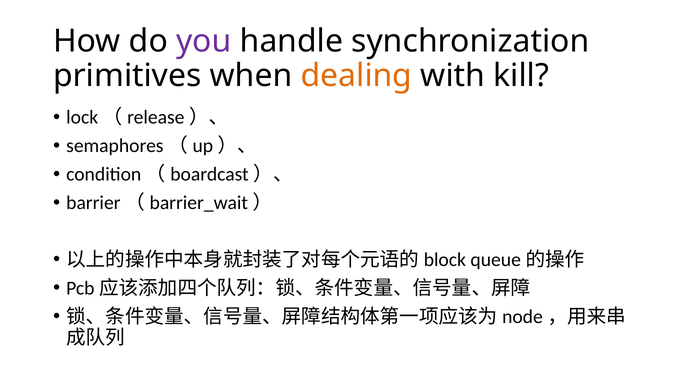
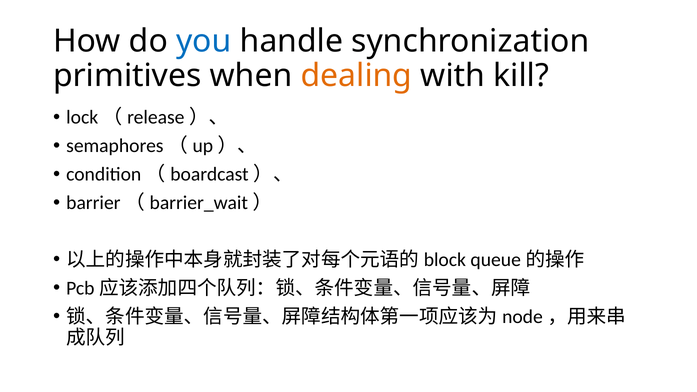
you colour: purple -> blue
